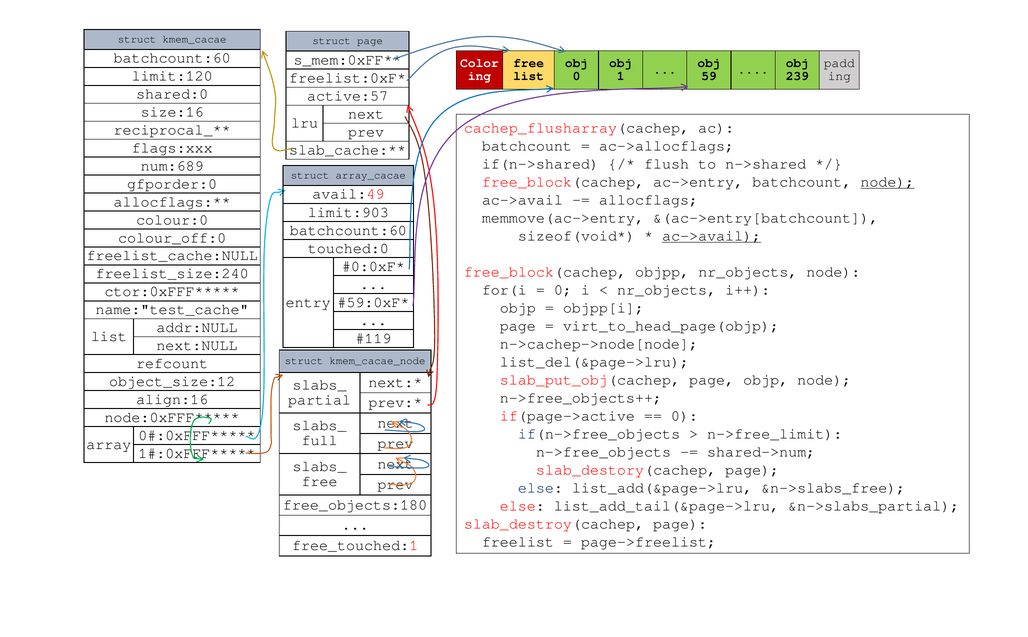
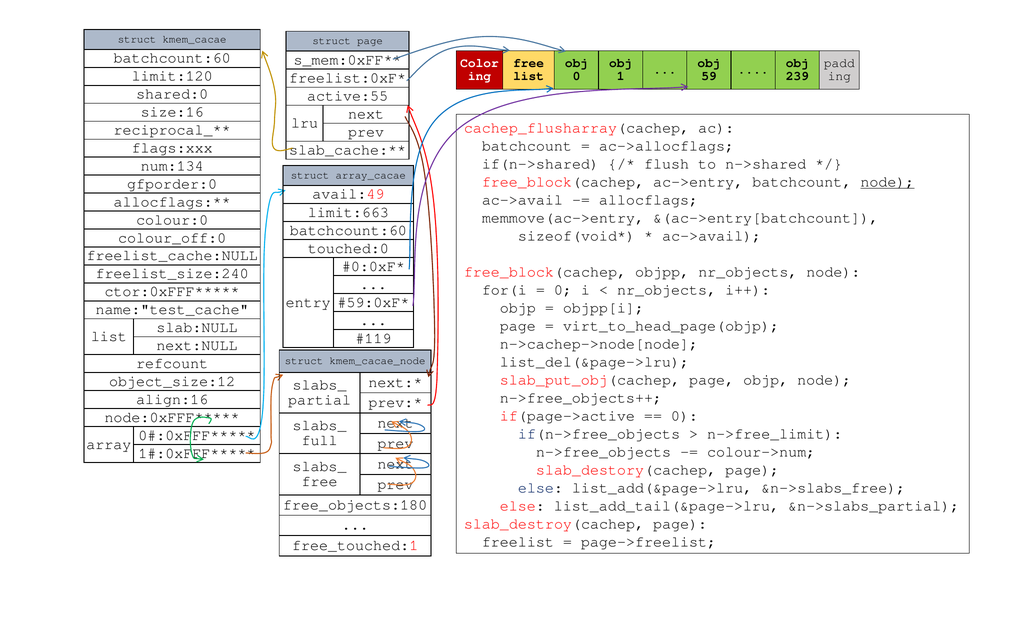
active:57: active:57 -> active:55
num:689: num:689 -> num:134
limit:903: limit:903 -> limit:663
ac->avail at (712, 236) underline: present -> none
addr:NULL: addr:NULL -> slab:NULL
shared->num: shared->num -> colour->num
